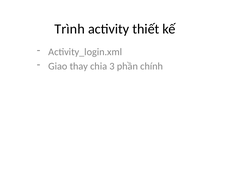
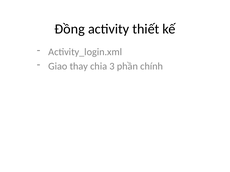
Trình: Trình -> Đồng
